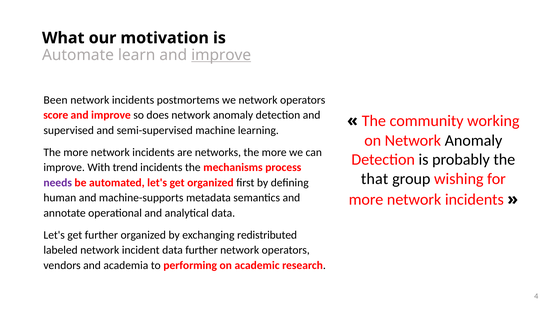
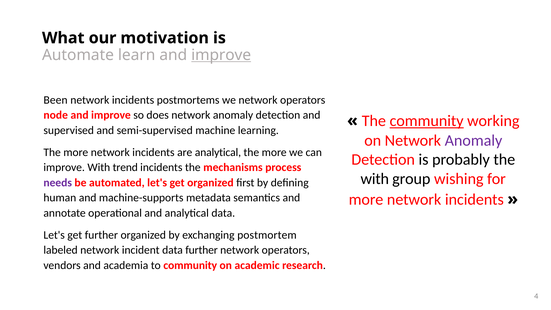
score: score -> node
community at (427, 121) underline: none -> present
Anomaly at (473, 140) colour: black -> purple
are networks: networks -> analytical
that at (375, 179): that -> with
redistributed: redistributed -> postmortem
to performing: performing -> community
